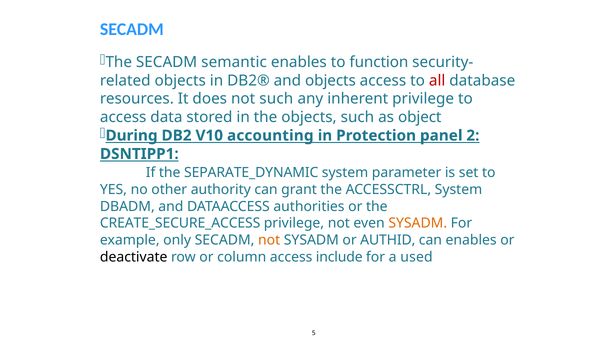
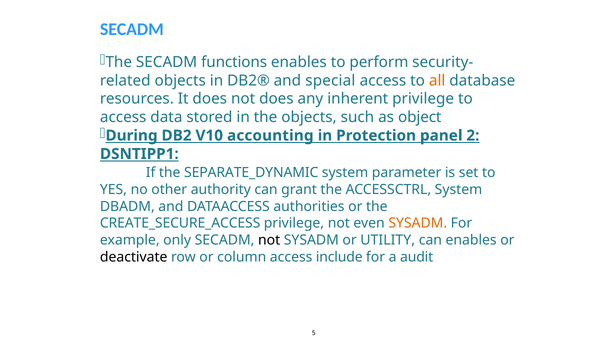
semantic: semantic -> functions
function: function -> perform
and objects: objects -> special
all colour: red -> orange
not such: such -> does
not at (269, 240) colour: orange -> black
AUTHID: AUTHID -> UTILITY
used: used -> audit
